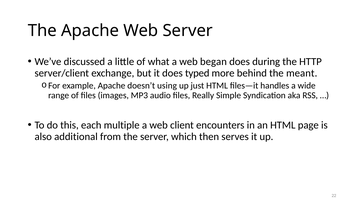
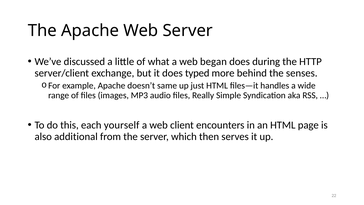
meant: meant -> senses
using: using -> same
multiple: multiple -> yourself
